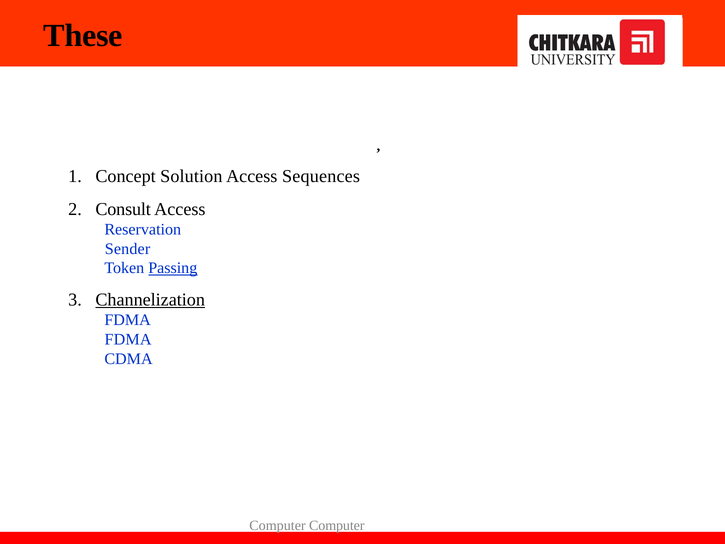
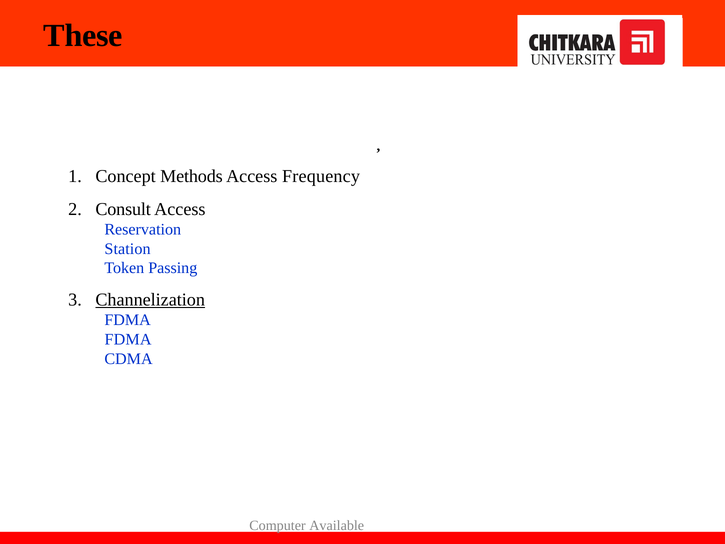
Solution: Solution -> Methods
Sequences: Sequences -> Frequency
Sender: Sender -> Station
Passing underline: present -> none
Computer Computer: Computer -> Available
